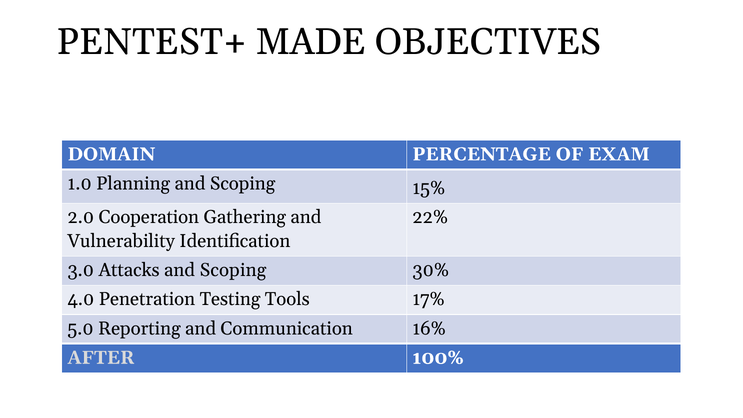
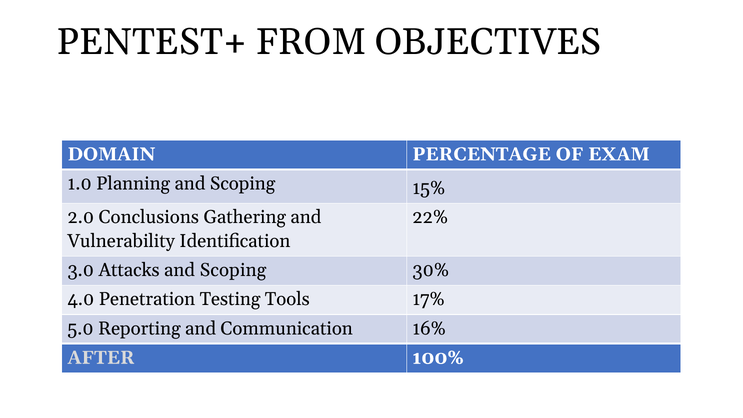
MADE: MADE -> FROM
Cooperation: Cooperation -> Conclusions
